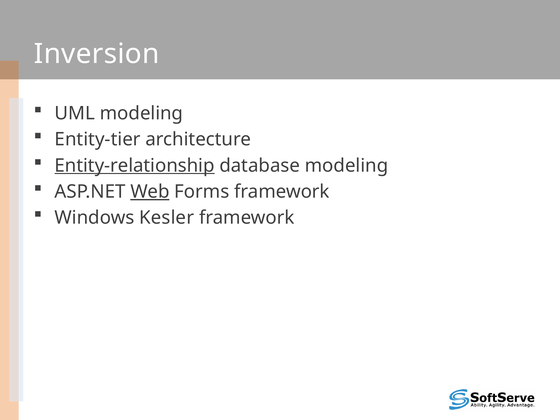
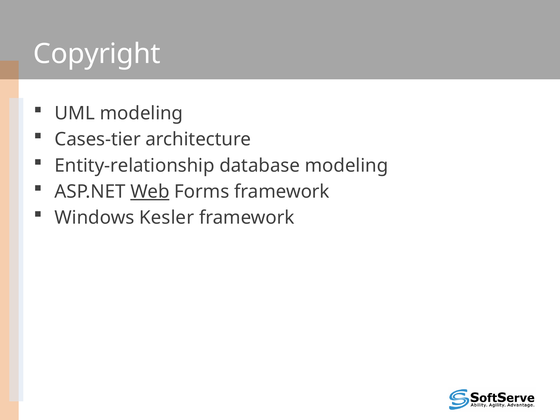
Inversion: Inversion -> Copyright
Entity-tier: Entity-tier -> Cases-tier
Entity-relationship underline: present -> none
